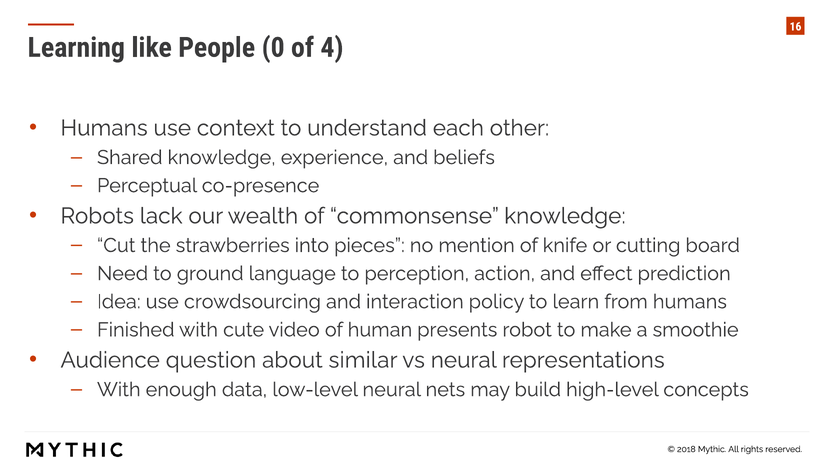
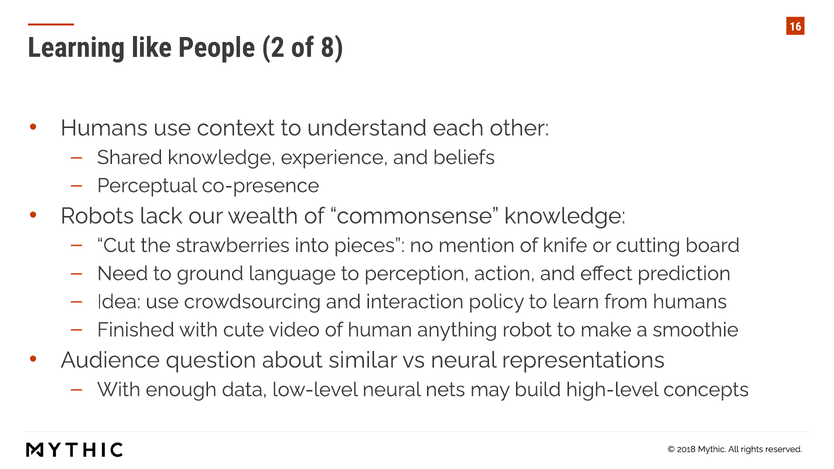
0: 0 -> 2
4: 4 -> 8
presents: presents -> anything
